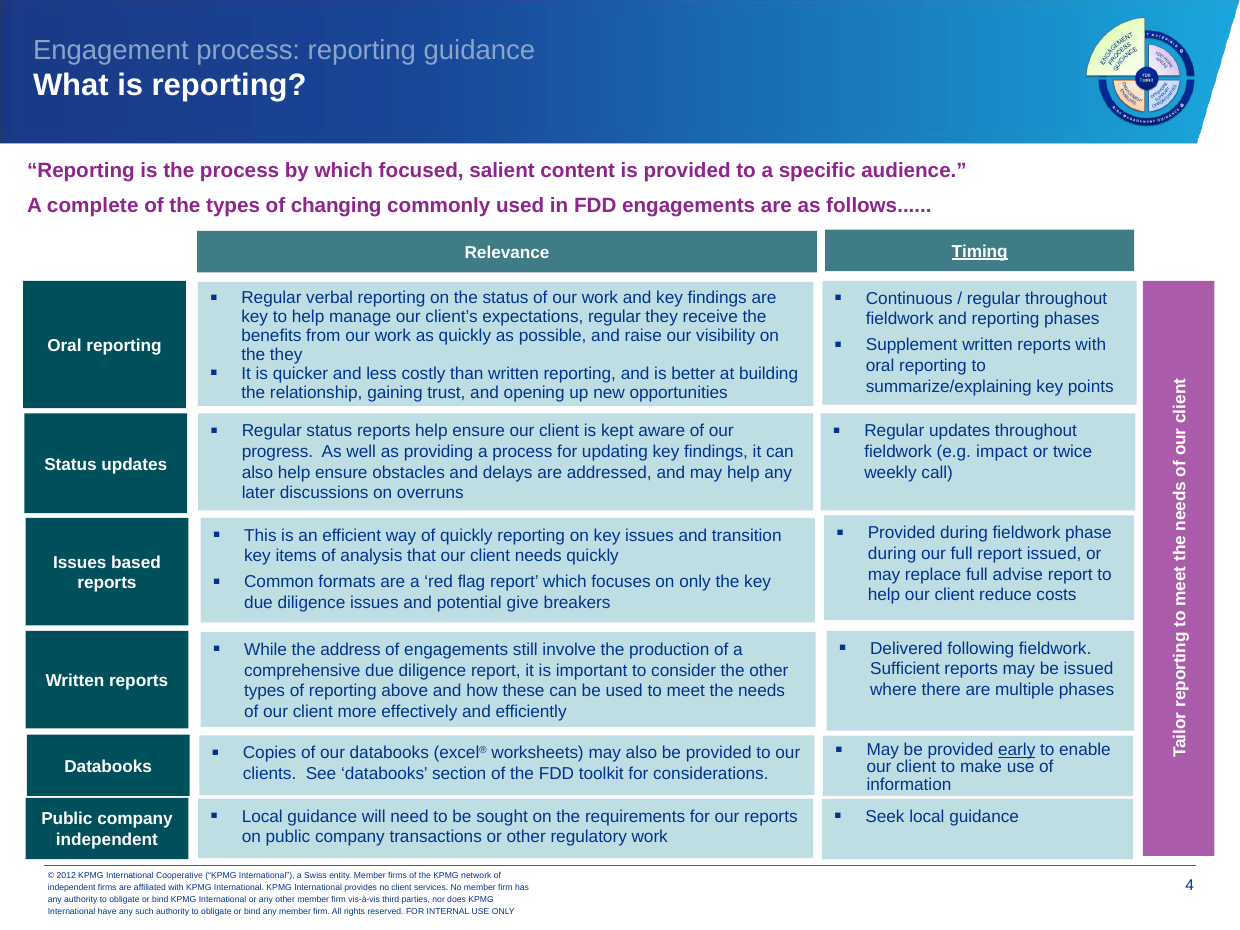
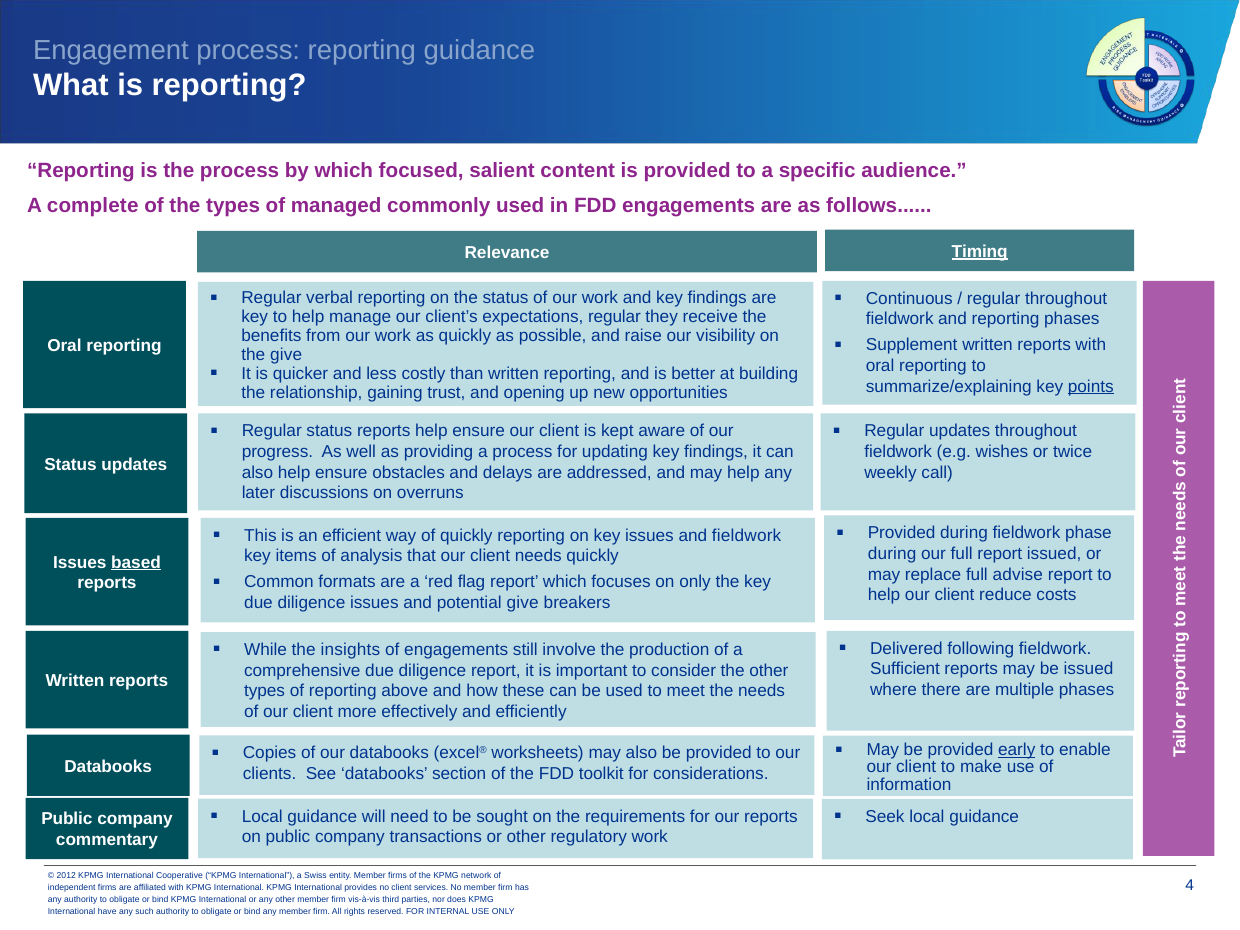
changing: changing -> managed
the they: they -> give
points underline: none -> present
impact: impact -> wishes
and transition: transition -> fieldwork
based underline: none -> present
address: address -> insights
independent at (107, 840): independent -> commentary
